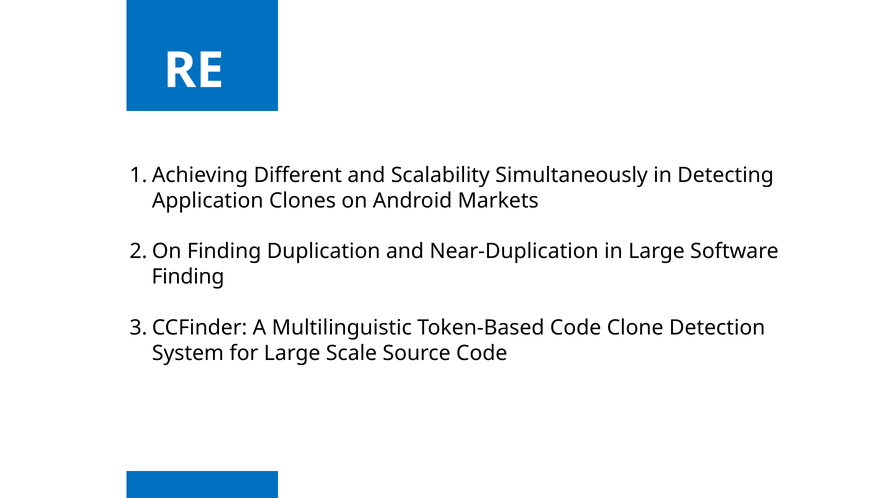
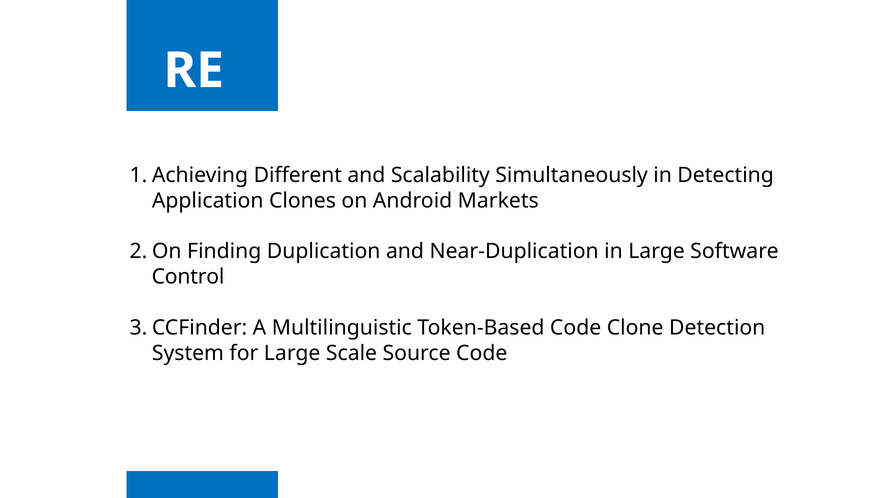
Finding at (188, 277): Finding -> Control
